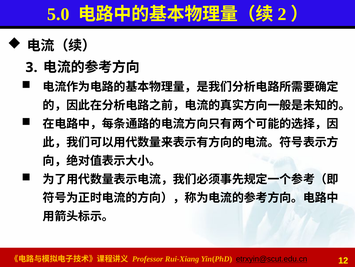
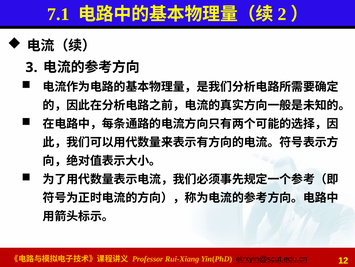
5.0: 5.0 -> 7.1
